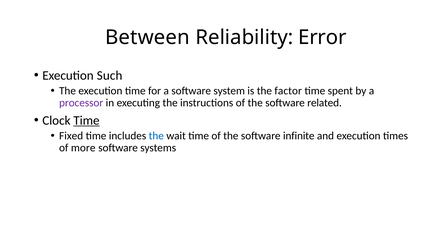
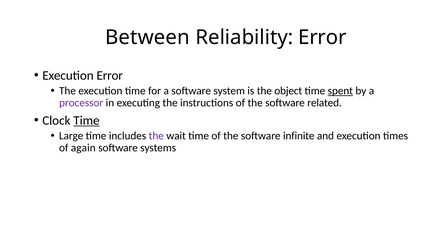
Execution Such: Such -> Error
factor: factor -> object
spent underline: none -> present
Fixed: Fixed -> Large
the at (156, 136) colour: blue -> purple
more: more -> again
